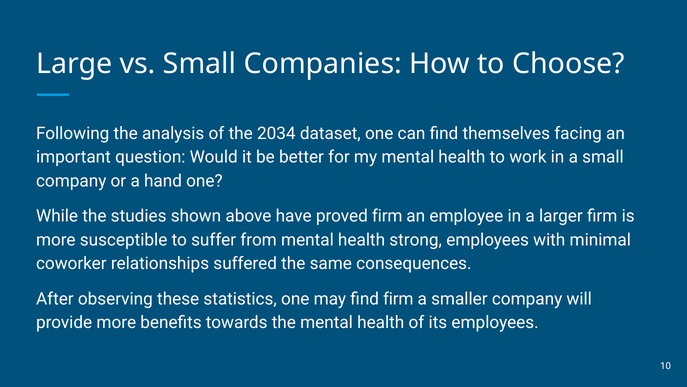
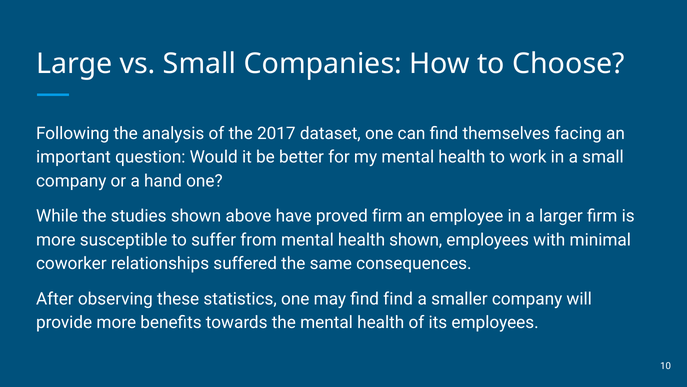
2034: 2034 -> 2017
health strong: strong -> shown
find firm: firm -> find
